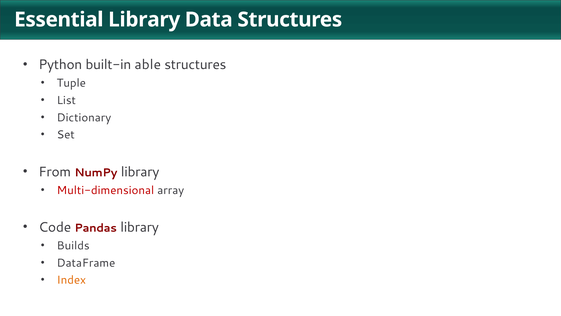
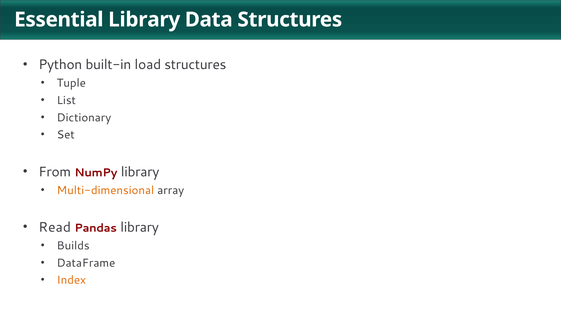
able: able -> load
Multi-dimensional colour: red -> orange
Code: Code -> Read
